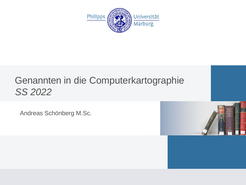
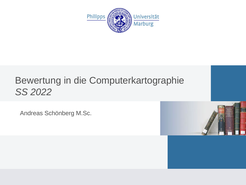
Genannten: Genannten -> Bewertung
